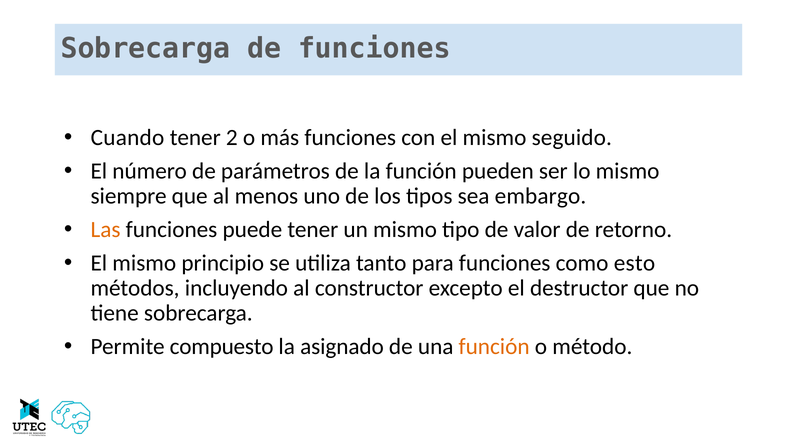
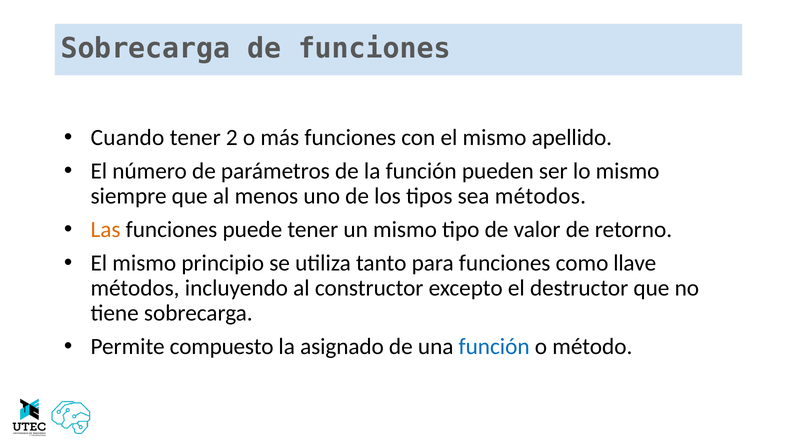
seguido: seguido -> apellido
sea embargo: embargo -> métodos
esto: esto -> llave
función at (494, 347) colour: orange -> blue
